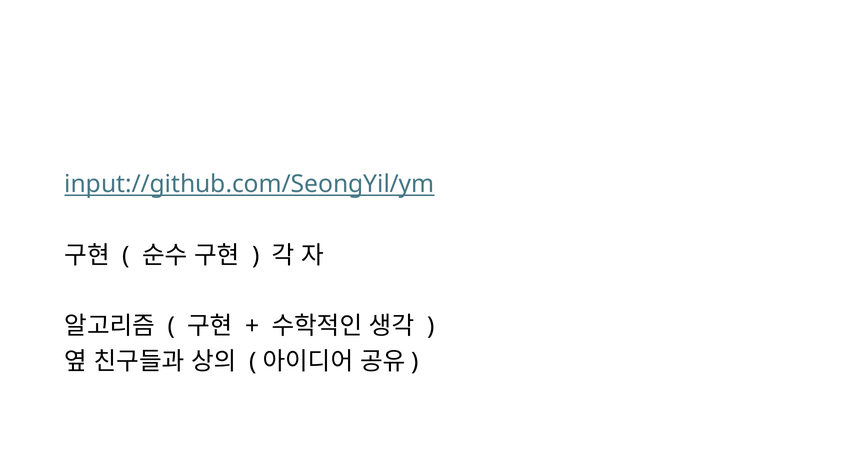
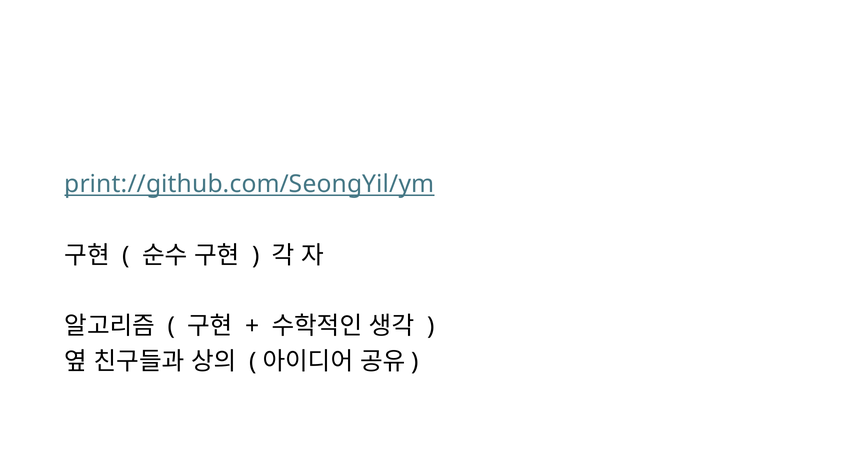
input://github.com/SeongYil/ym: input://github.com/SeongYil/ym -> print://github.com/SeongYil/ym
